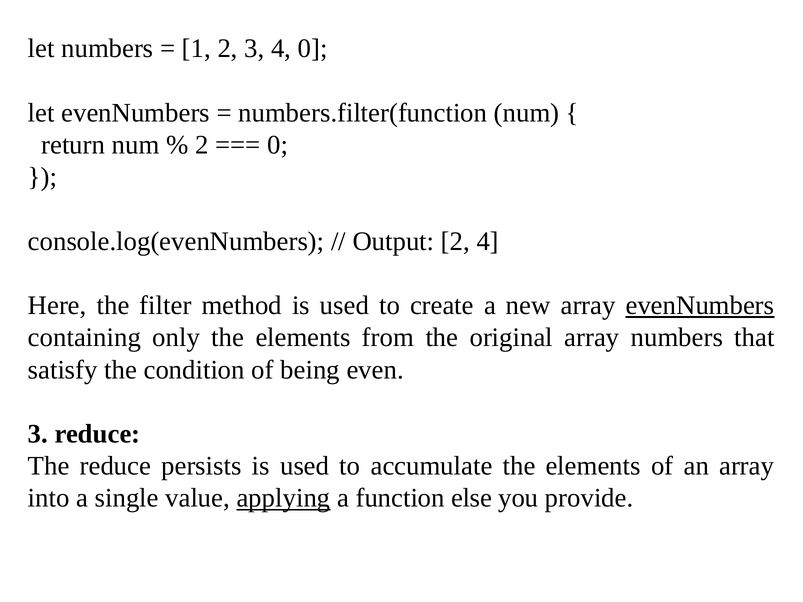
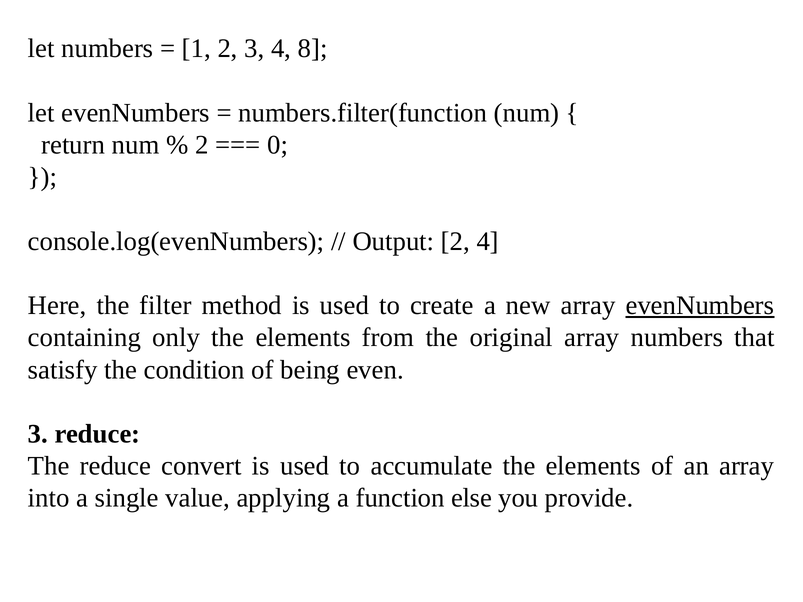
4 0: 0 -> 8
persists: persists -> convert
applying underline: present -> none
